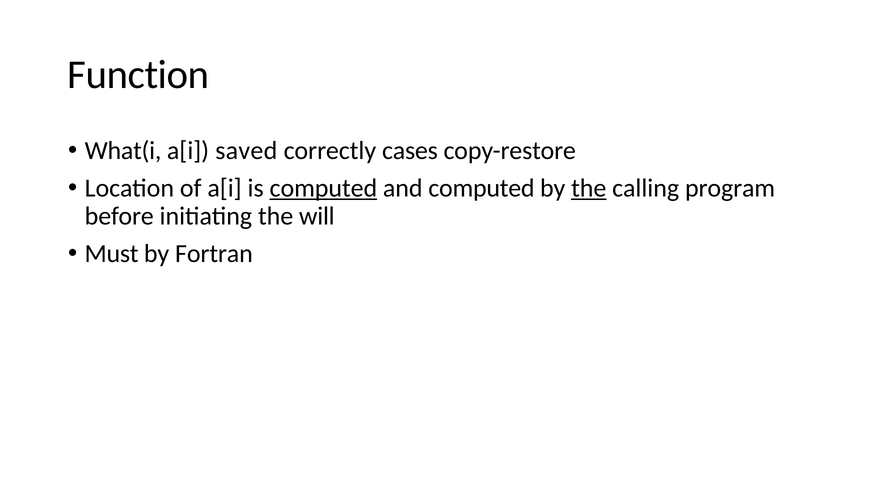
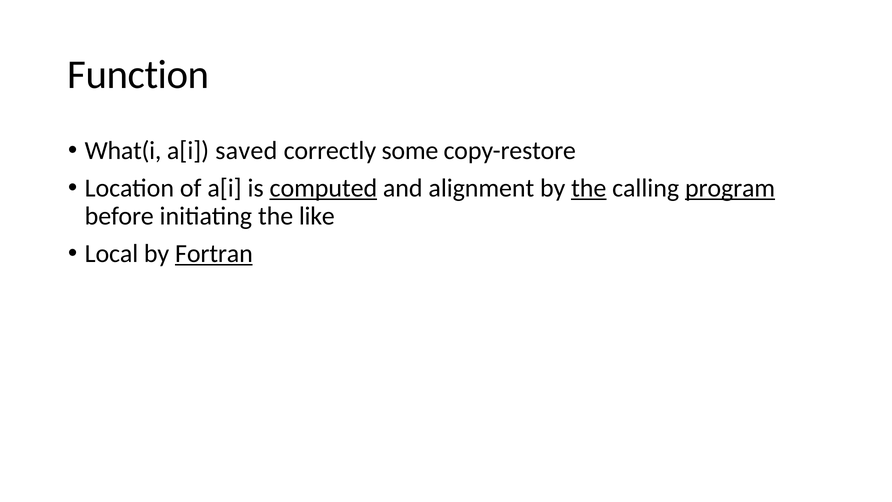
cases: cases -> some
and computed: computed -> alignment
program underline: none -> present
will: will -> like
Must: Must -> Local
Fortran underline: none -> present
